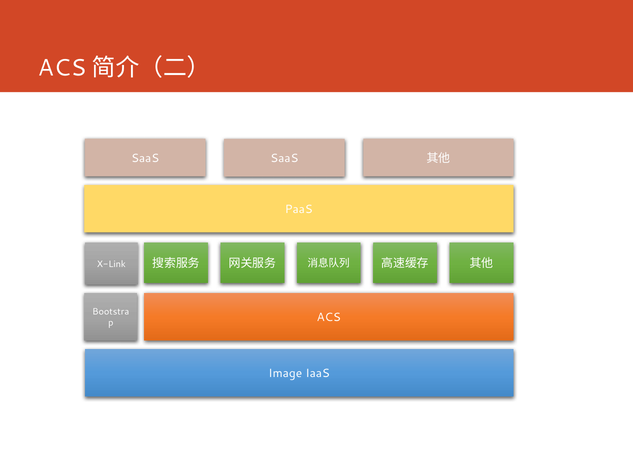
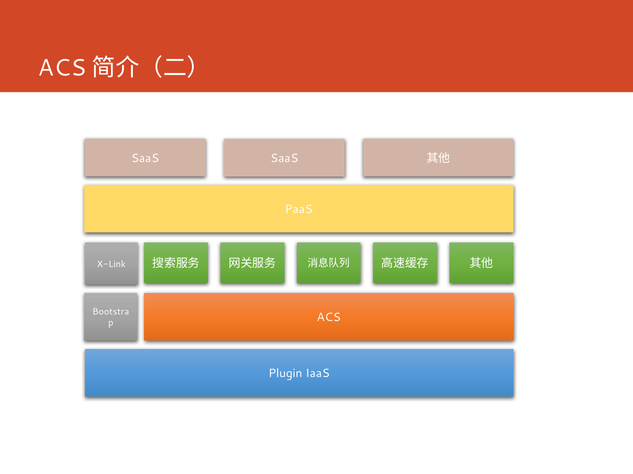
Image: Image -> Plugin
